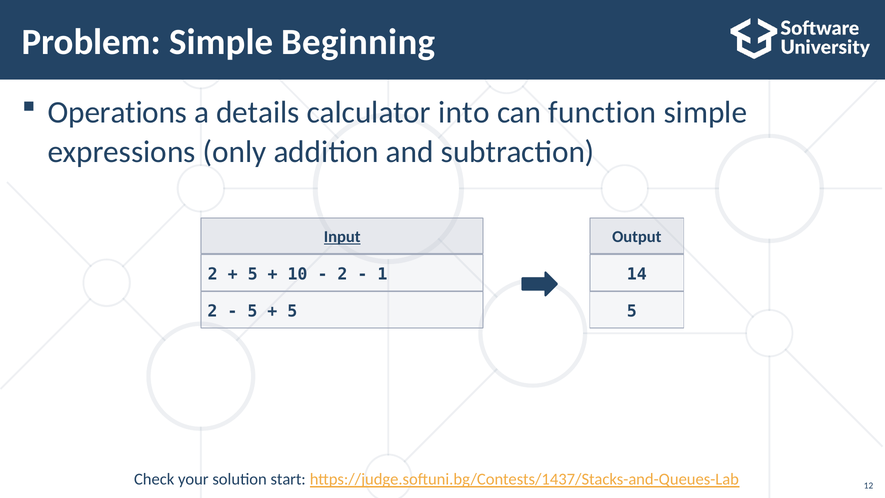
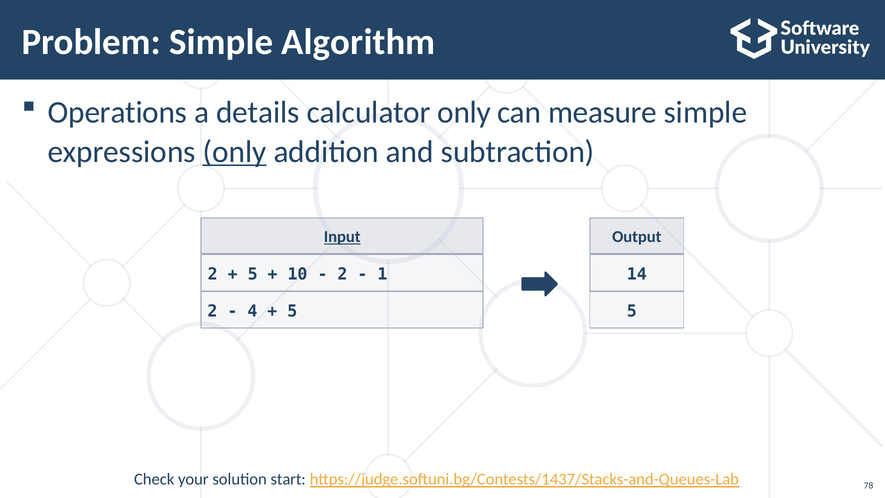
Beginning: Beginning -> Algorithm
calculator into: into -> only
function: function -> measure
only at (235, 152) underline: none -> present
5 at (252, 311): 5 -> 4
12: 12 -> 78
